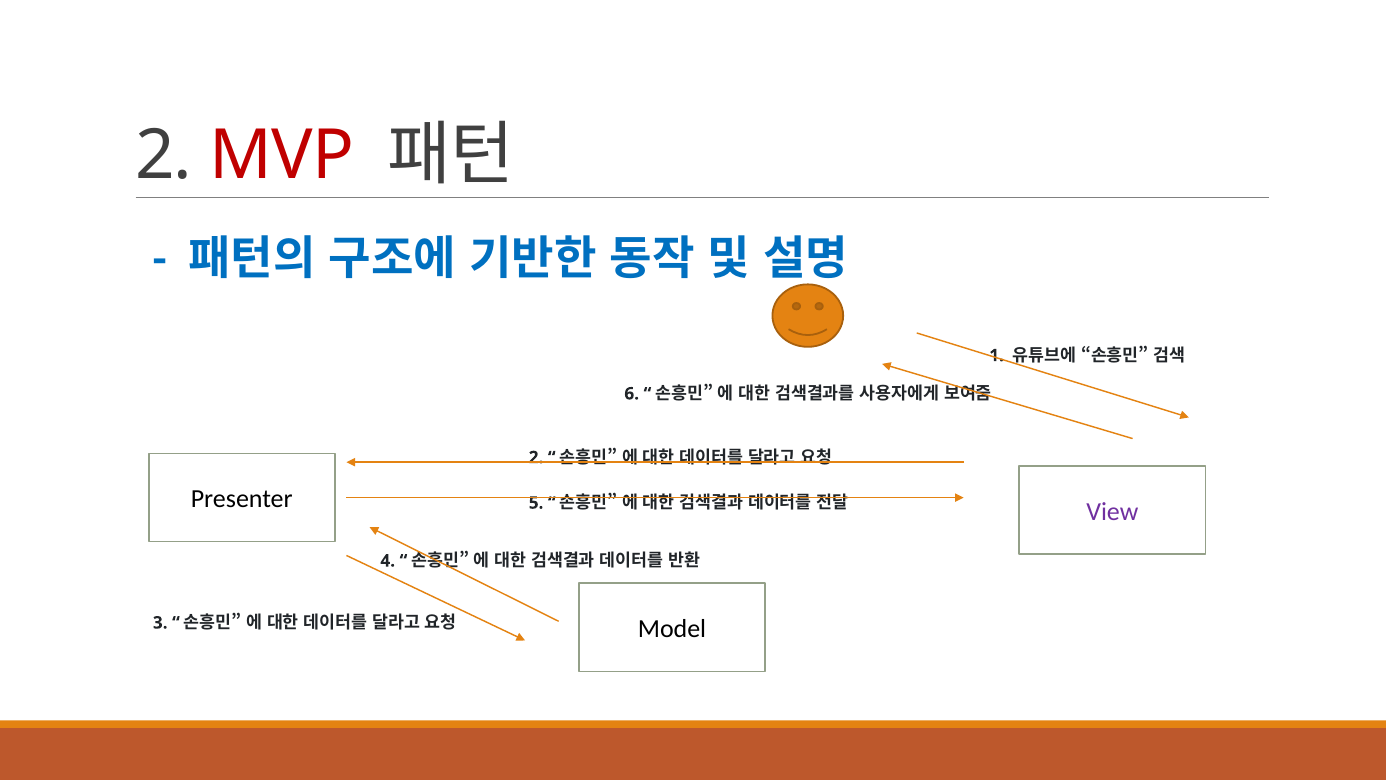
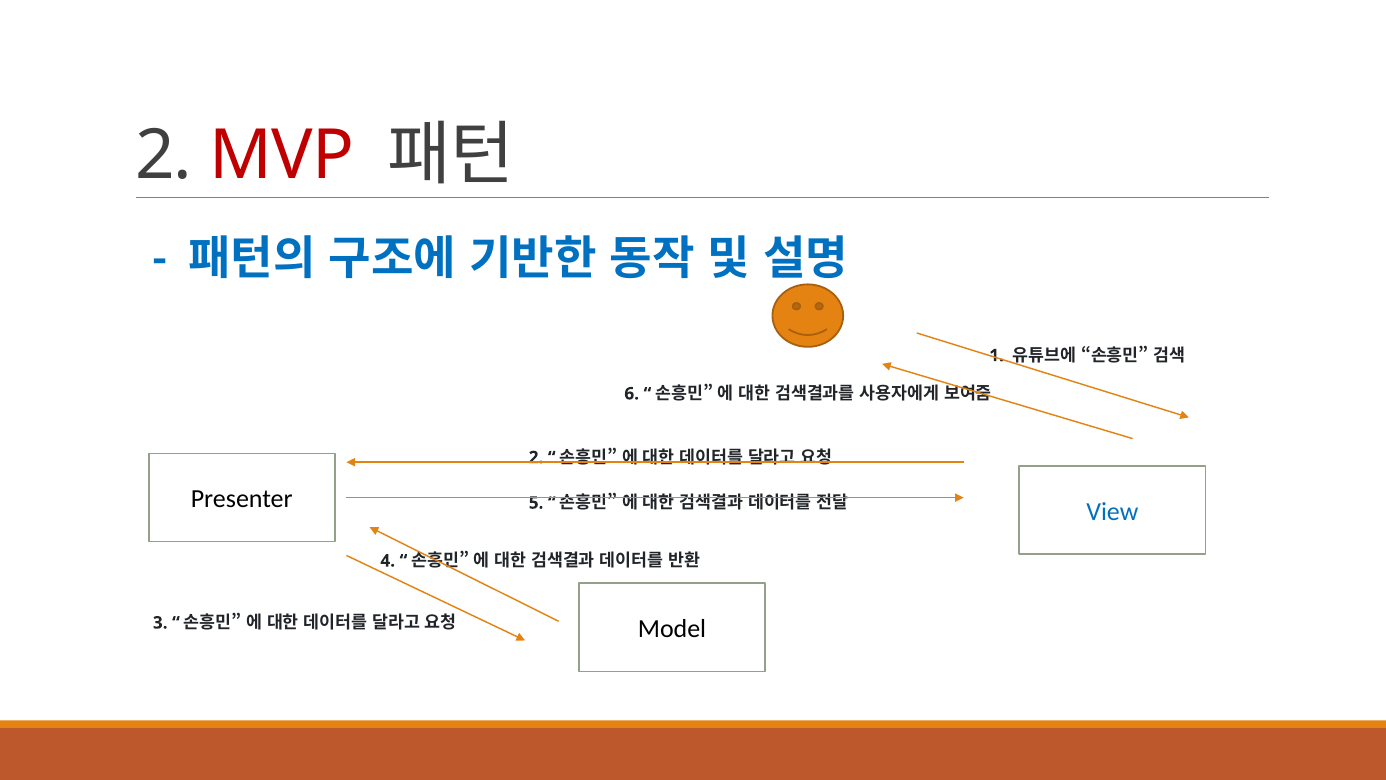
View colour: purple -> blue
